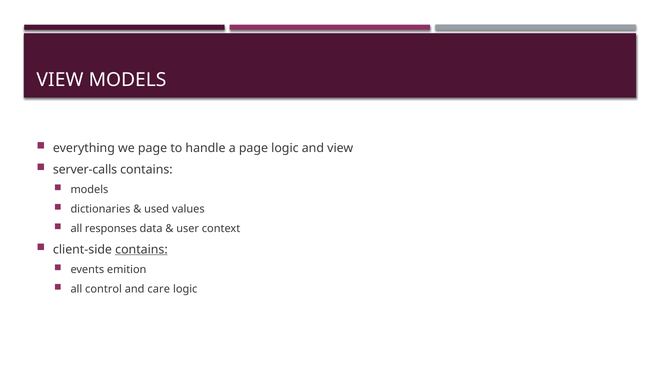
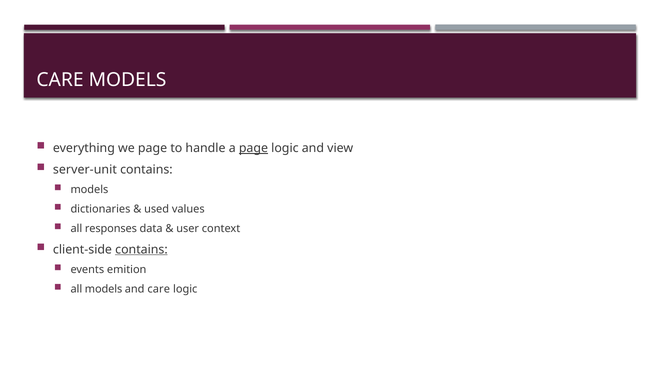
VIEW at (60, 80): VIEW -> CARE
page at (253, 148) underline: none -> present
server-calls: server-calls -> server-unit
all control: control -> models
